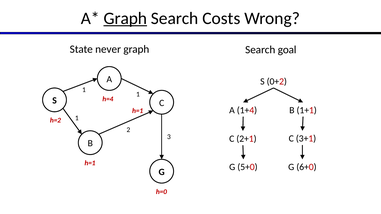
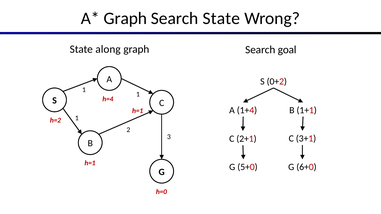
Graph at (125, 18) underline: present -> none
Search Costs: Costs -> State
never: never -> along
